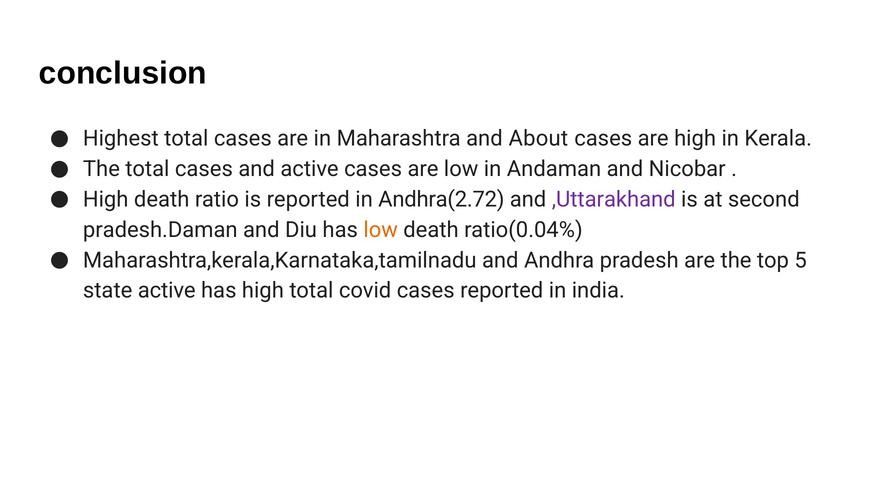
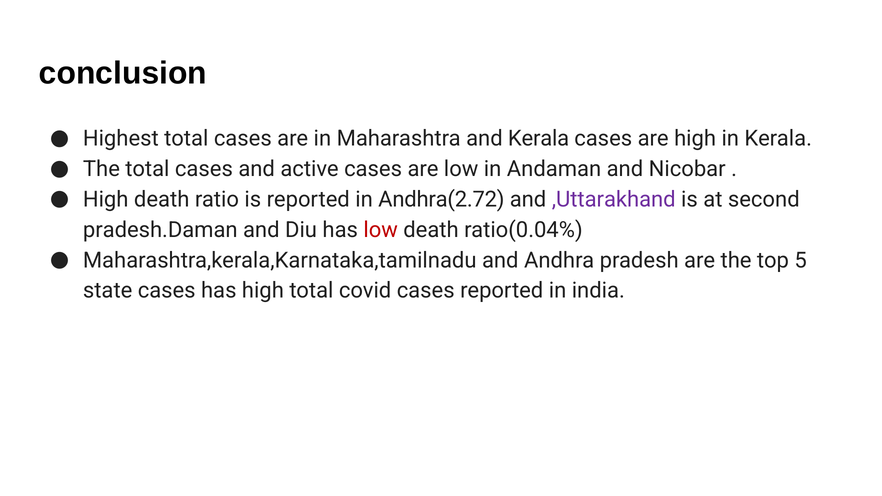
and About: About -> Kerala
low at (381, 230) colour: orange -> red
state active: active -> cases
